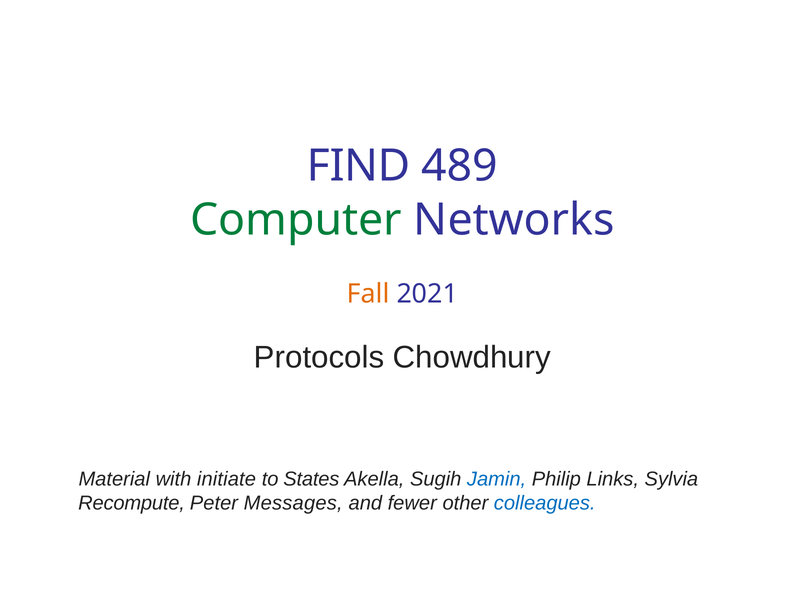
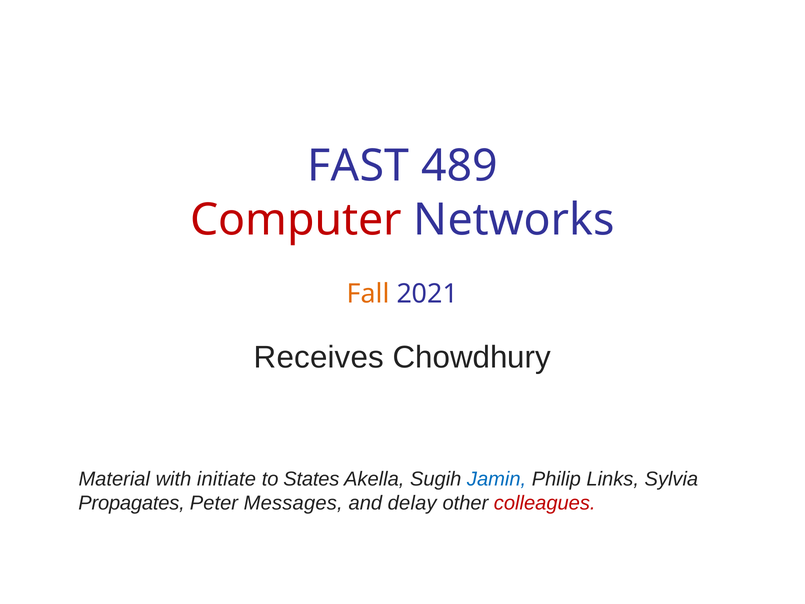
FIND: FIND -> FAST
Computer colour: green -> red
Protocols: Protocols -> Receives
Recompute: Recompute -> Propagates
fewer: fewer -> delay
colleagues colour: blue -> red
